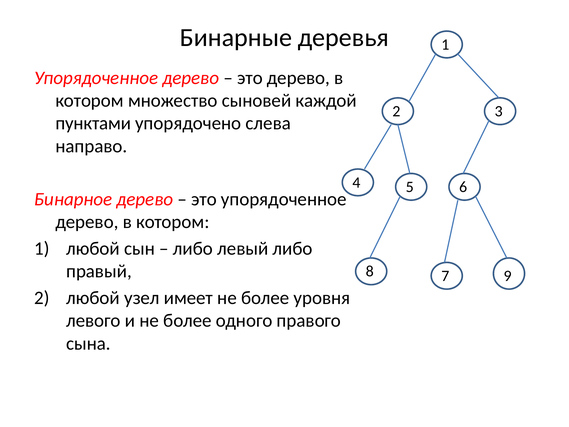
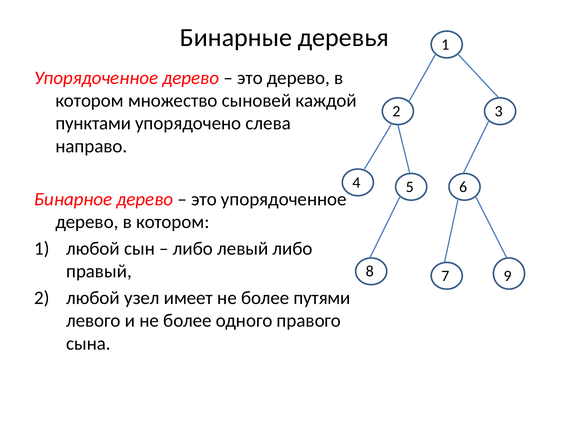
уровня: уровня -> путями
